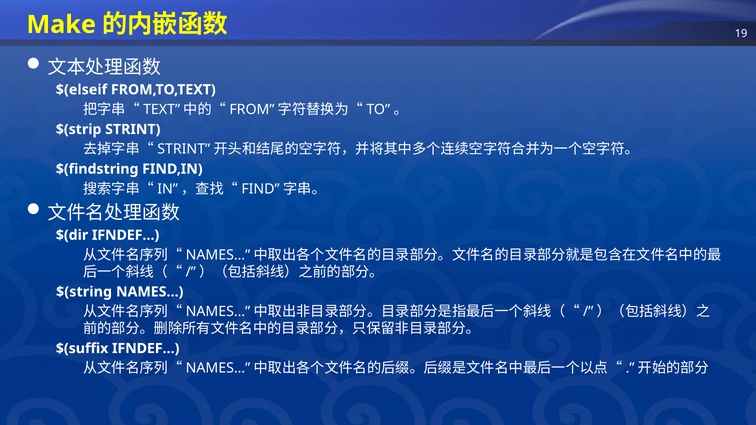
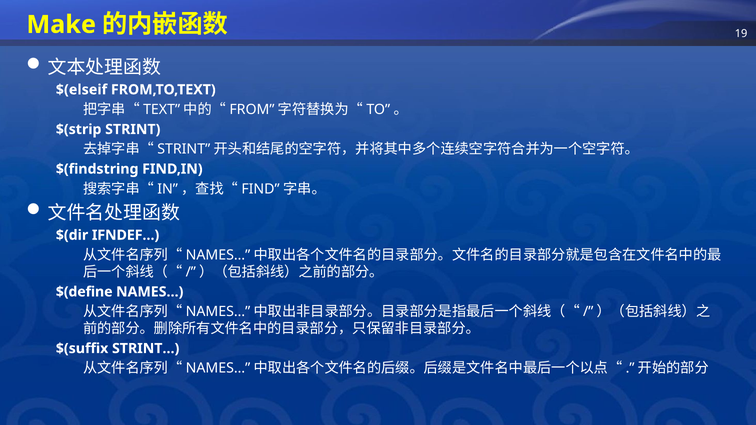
$(string: $(string -> $(define
$(suffix IFNDEF…: IFNDEF… -> STRINT…
